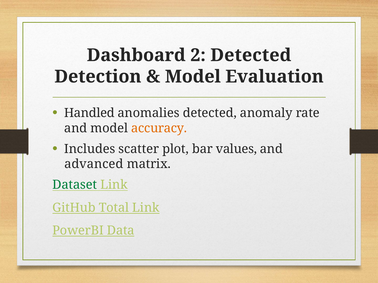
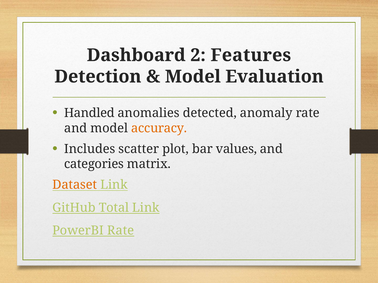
2 Detected: Detected -> Features
advanced: advanced -> categories
Dataset colour: green -> orange
PowerBI Data: Data -> Rate
